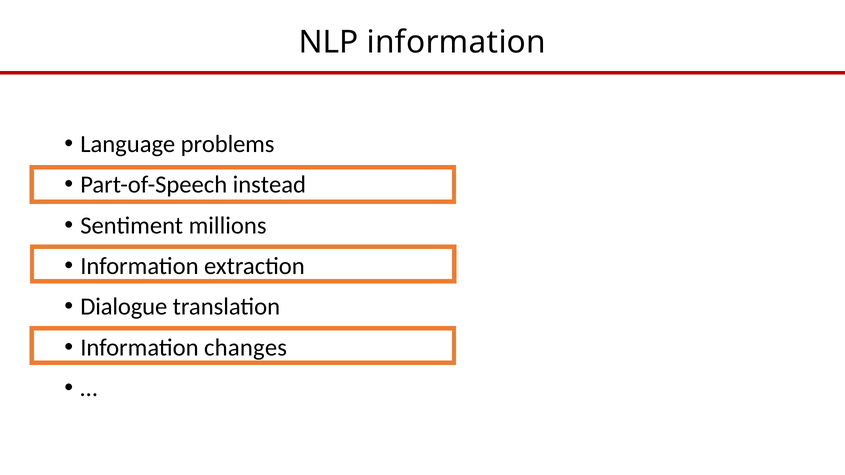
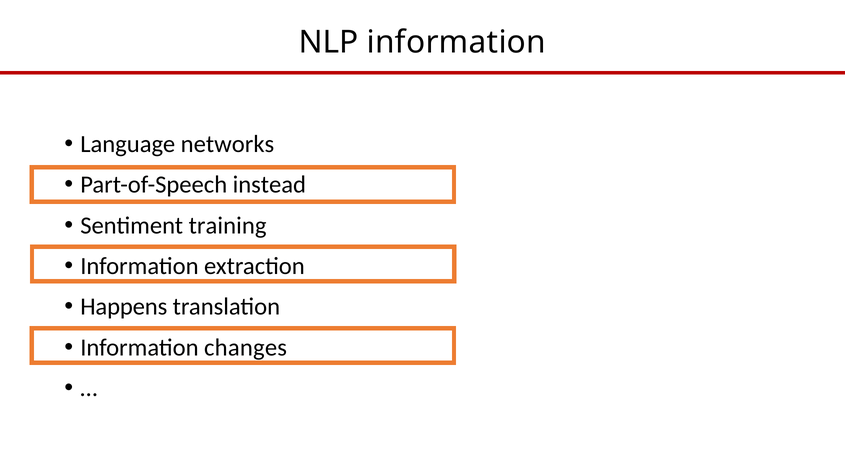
problems: problems -> networks
millions: millions -> training
Dialogue: Dialogue -> Happens
